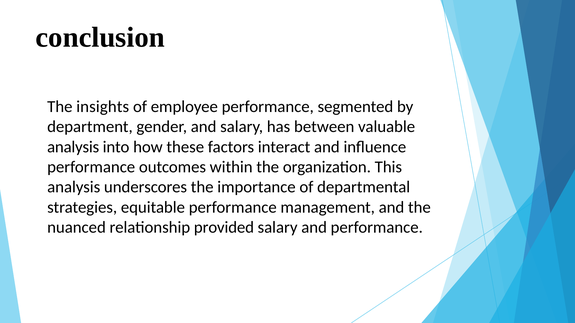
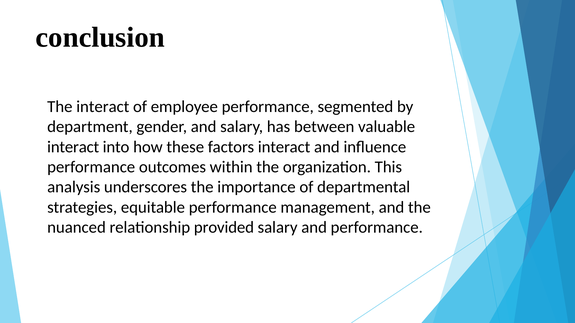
The insights: insights -> interact
analysis at (73, 147): analysis -> interact
